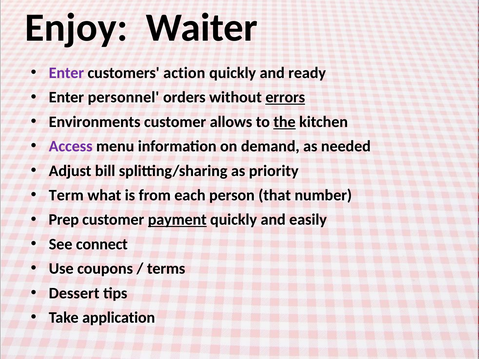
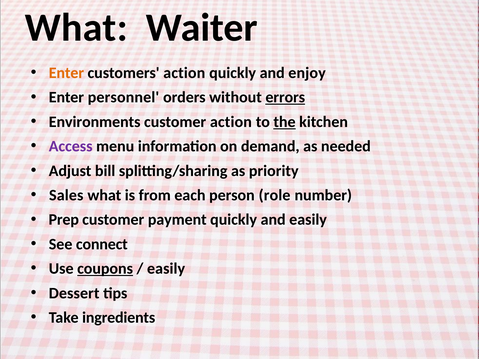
Enjoy at (76, 28): Enjoy -> What
Enter at (66, 73) colour: purple -> orange
ready: ready -> enjoy
customer allows: allows -> action
Term: Term -> Sales
that: that -> role
payment underline: present -> none
coupons underline: none -> present
terms at (166, 269): terms -> easily
application: application -> ingredients
